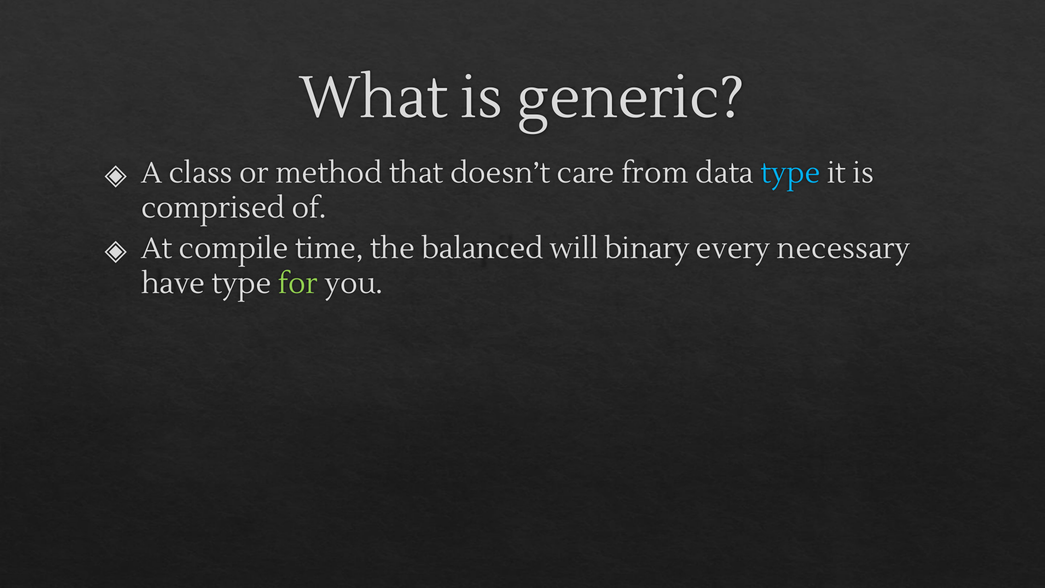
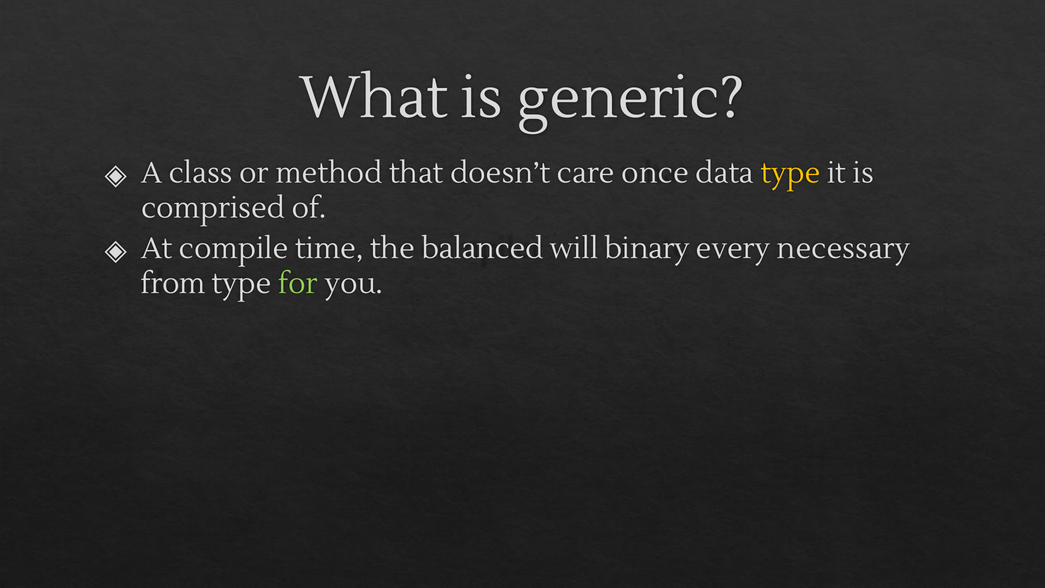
from: from -> once
type at (790, 173) colour: light blue -> yellow
have: have -> from
